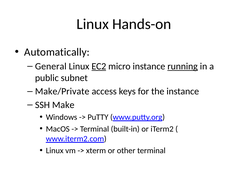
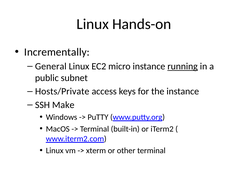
Automatically: Automatically -> Incrementally
EC2 underline: present -> none
Make/Private: Make/Private -> Hosts/Private
